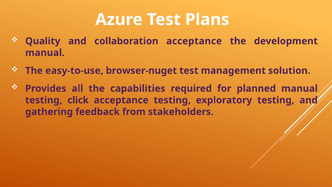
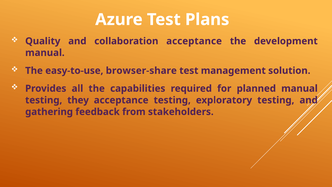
browser-nuget: browser-nuget -> browser-share
click: click -> they
